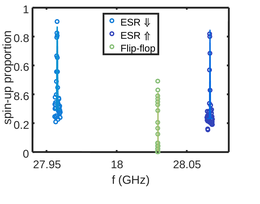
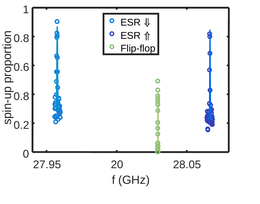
8.6 at (22, 97): 8.6 -> 0.8
18: 18 -> 20
